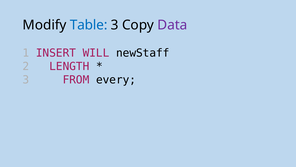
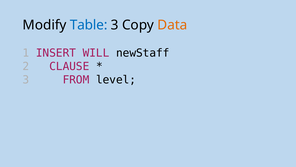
Data colour: purple -> orange
LENGTH: LENGTH -> CLAUSE
every: every -> level
